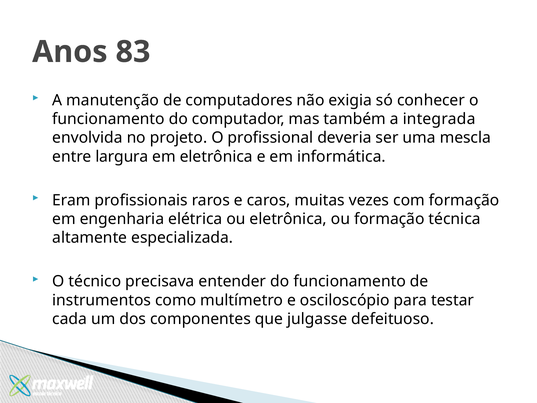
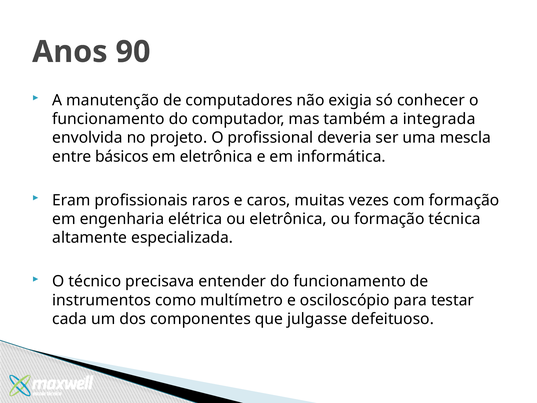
83: 83 -> 90
largura: largura -> básicos
